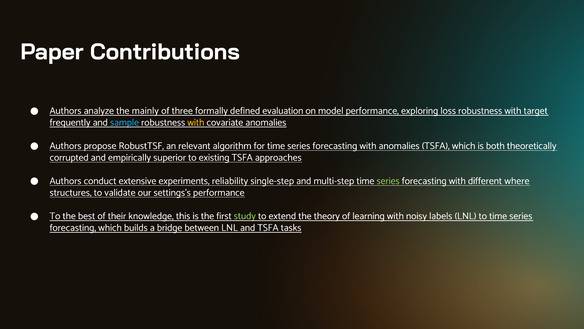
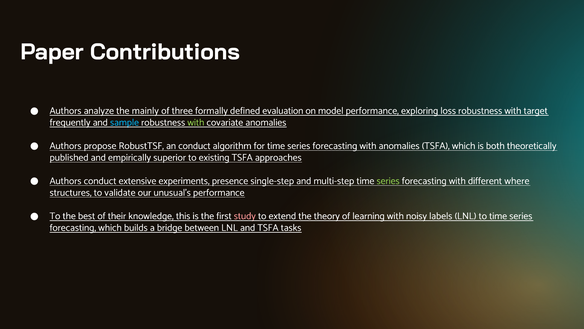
with at (196, 122) colour: yellow -> light green
an relevant: relevant -> conduct
corrupted: corrupted -> published
reliability: reliability -> presence
settings’s: settings’s -> unusual’s
study colour: light green -> pink
